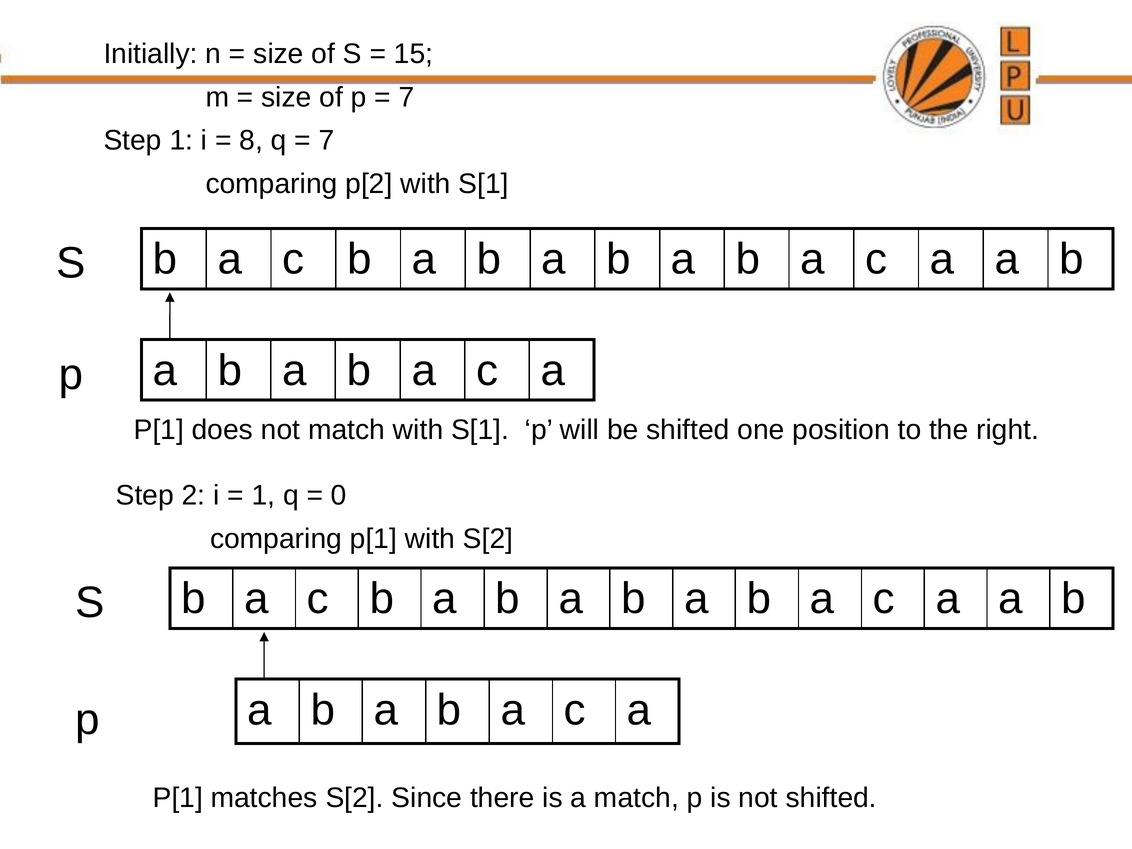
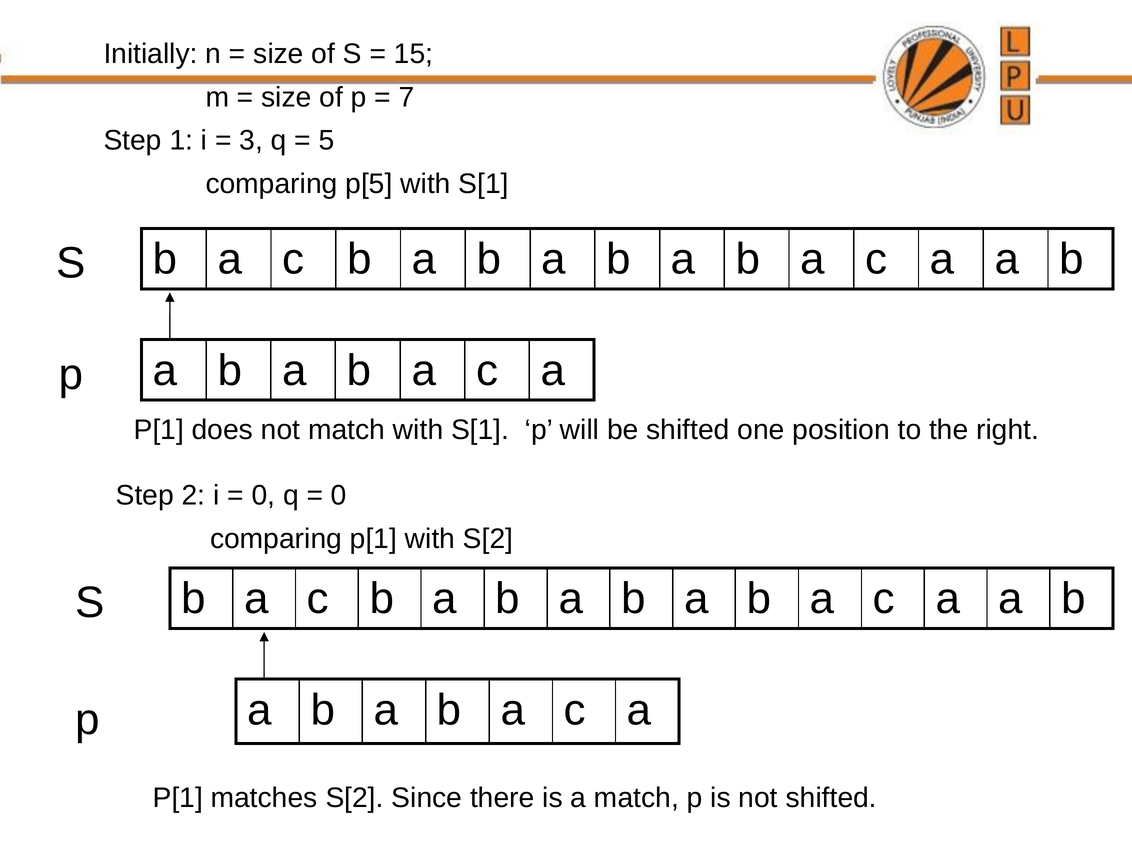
8: 8 -> 3
7 at (327, 141): 7 -> 5
p[2: p[2 -> p[5
1 at (263, 496): 1 -> 0
